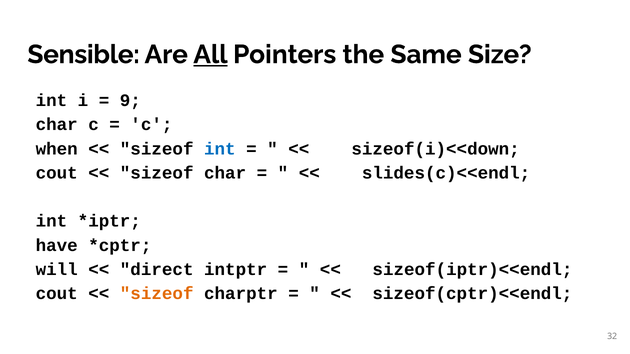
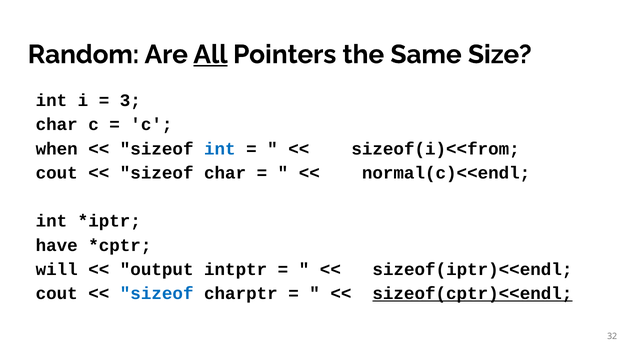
Sensible: Sensible -> Random
9: 9 -> 3
sizeof(i)<<down: sizeof(i)<<down -> sizeof(i)<<from
slides(c)<<endl: slides(c)<<endl -> normal(c)<<endl
direct: direct -> output
sizeof at (157, 294) colour: orange -> blue
sizeof(cptr)<<endl underline: none -> present
